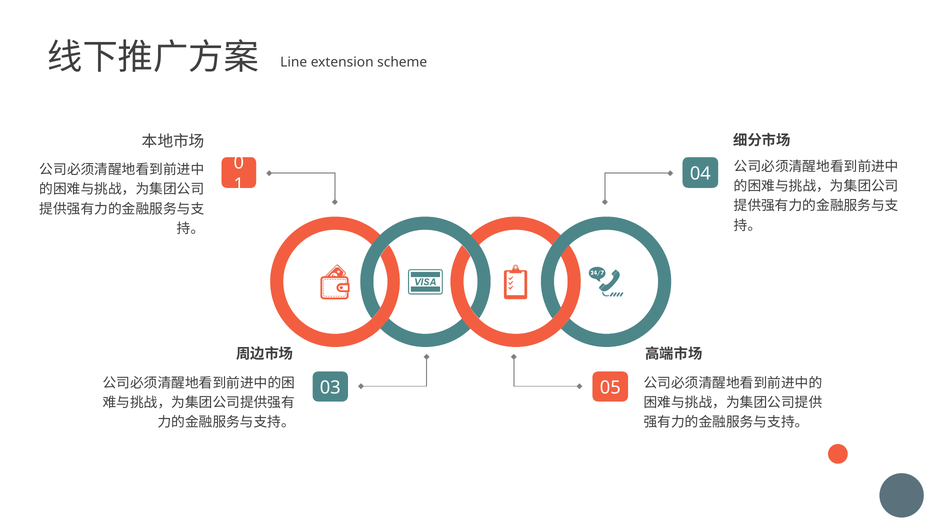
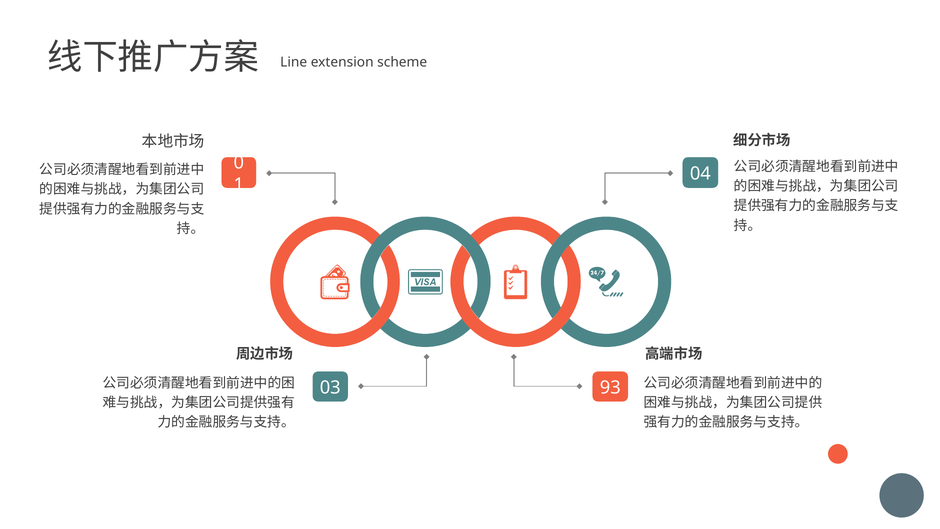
05: 05 -> 93
